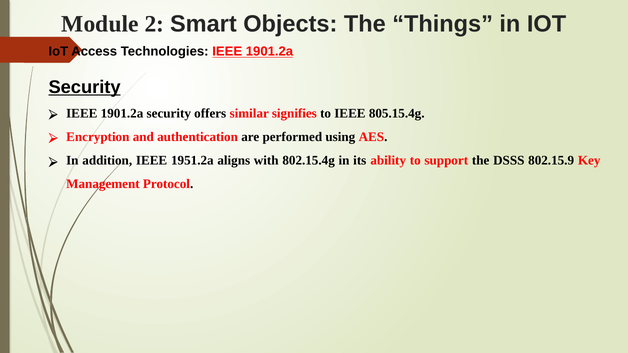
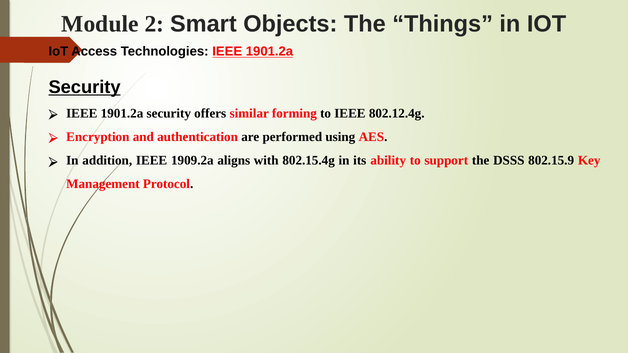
signifies: signifies -> forming
805.15.4g: 805.15.4g -> 802.12.4g
1951.2a: 1951.2a -> 1909.2a
